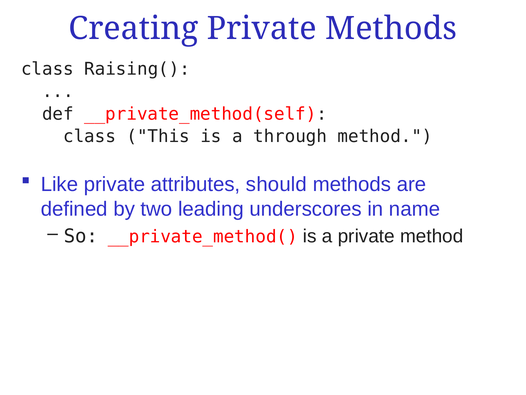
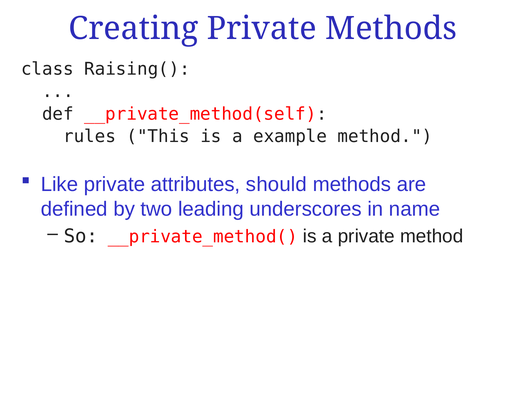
class at (90, 136): class -> rules
through: through -> example
